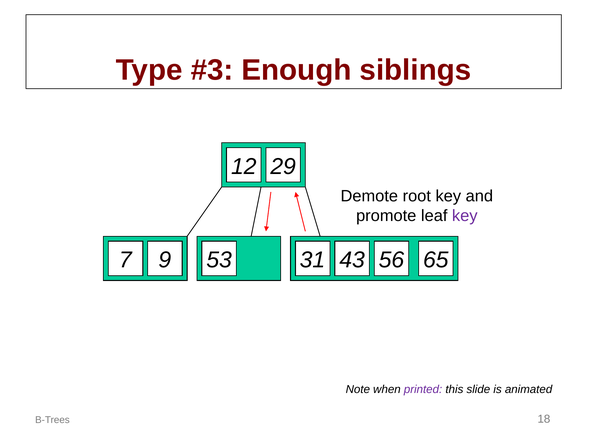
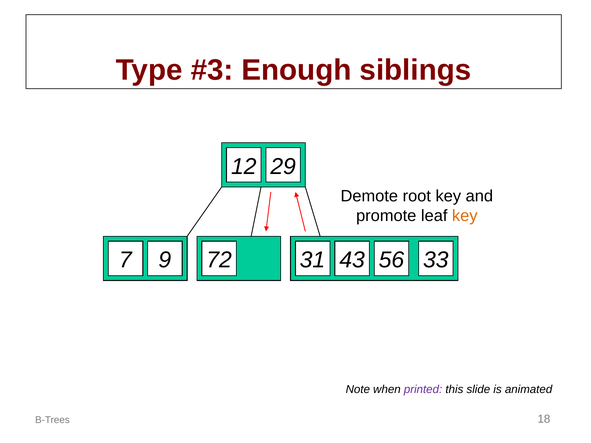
key at (465, 216) colour: purple -> orange
53: 53 -> 72
65: 65 -> 33
